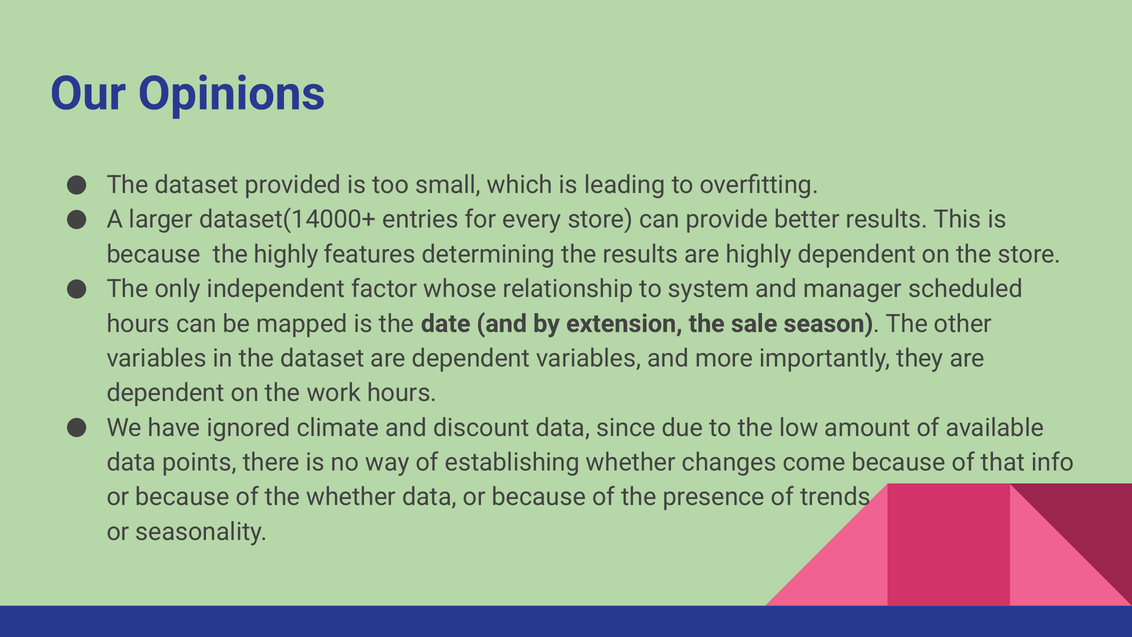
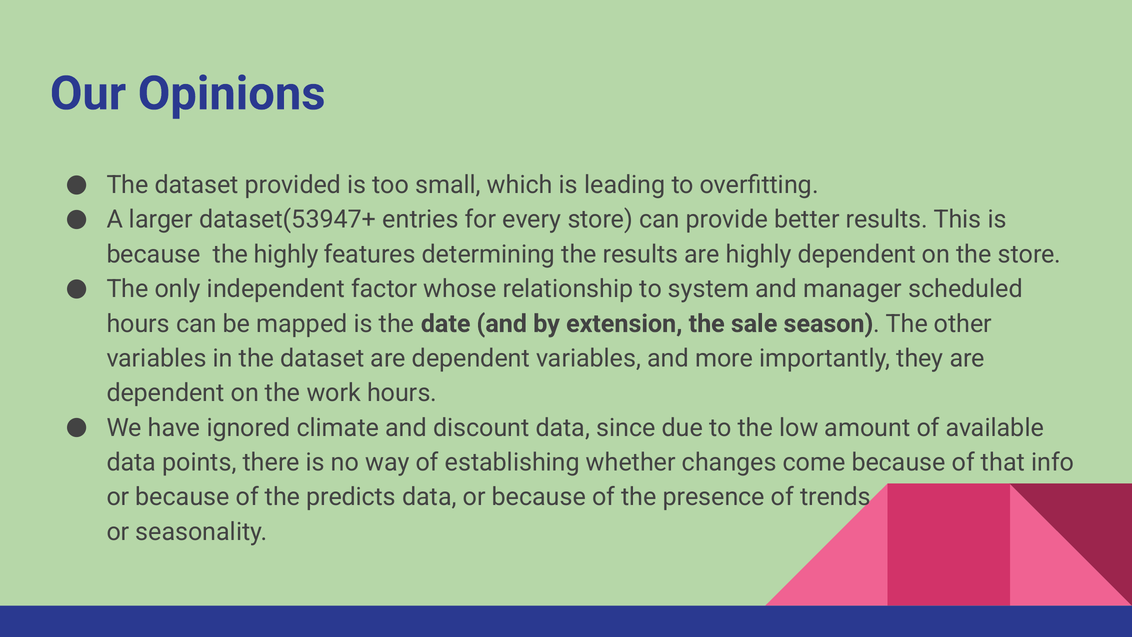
dataset(14000+: dataset(14000+ -> dataset(53947+
the whether: whether -> predicts
